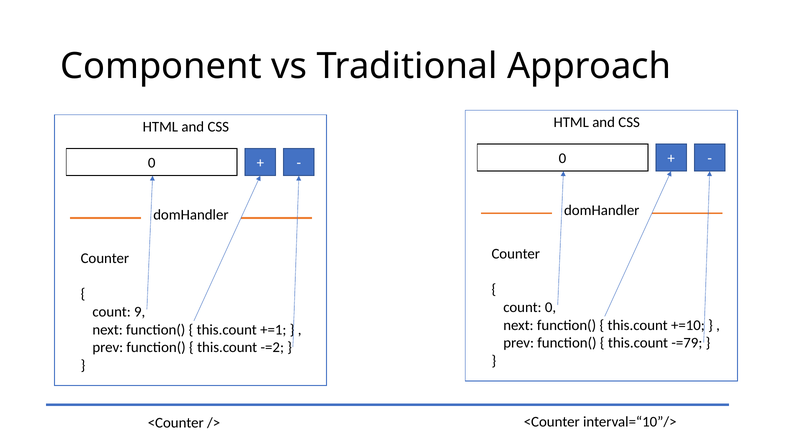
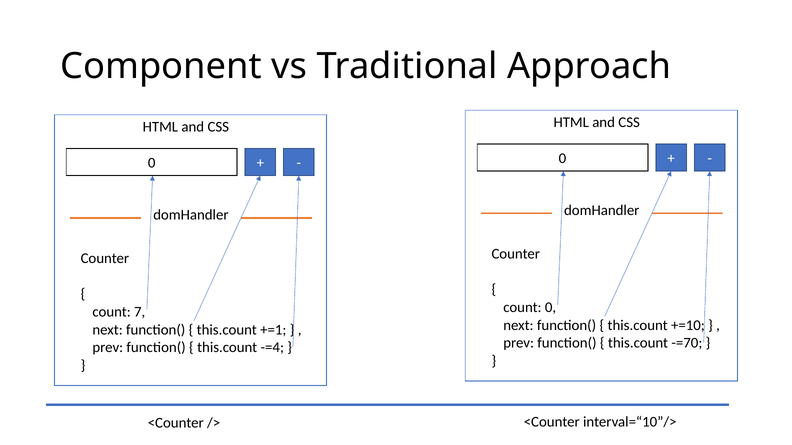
9: 9 -> 7
-=79: -=79 -> -=70
-=2: -=2 -> -=4
